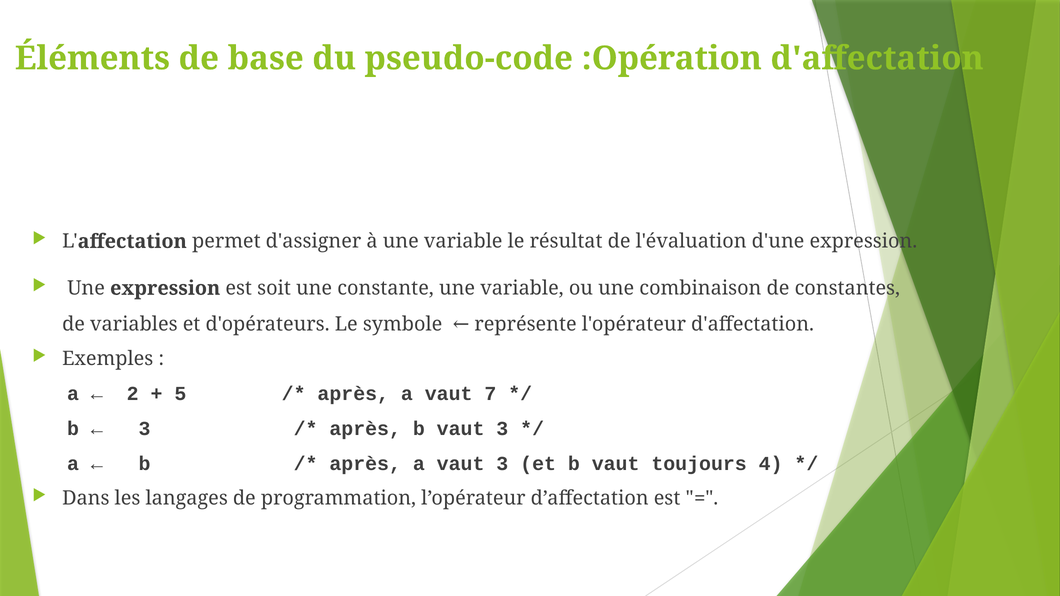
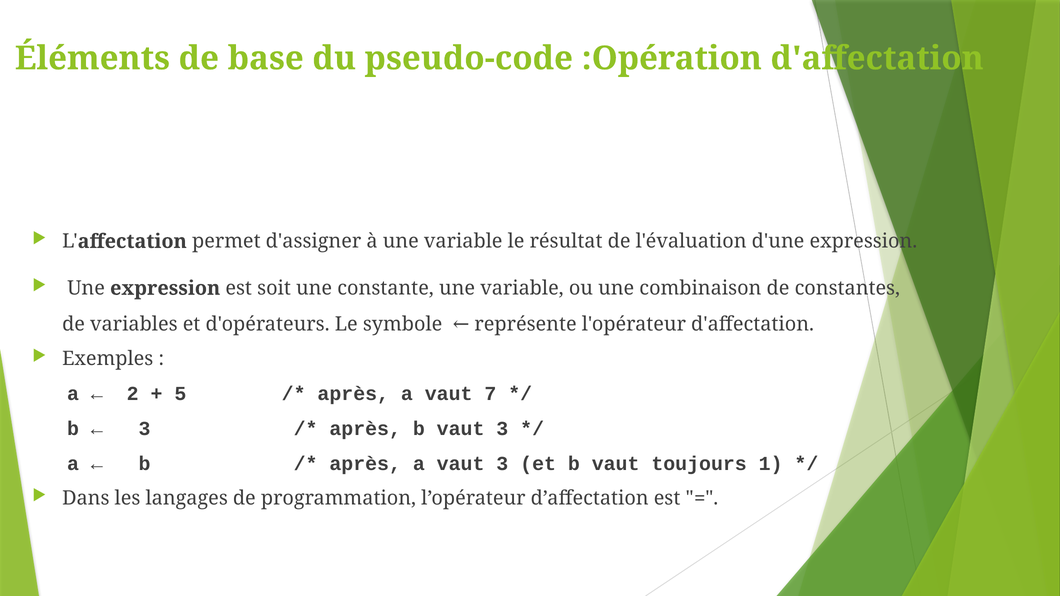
4: 4 -> 1
